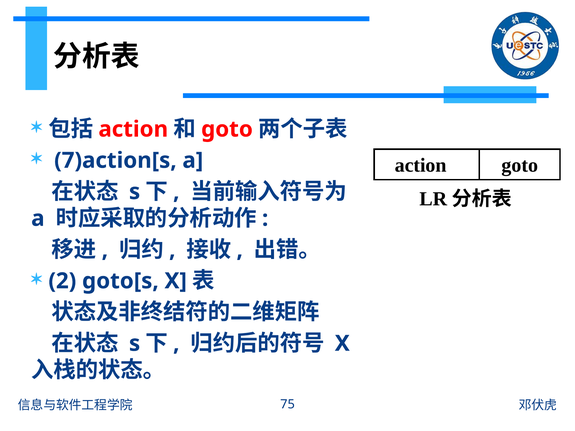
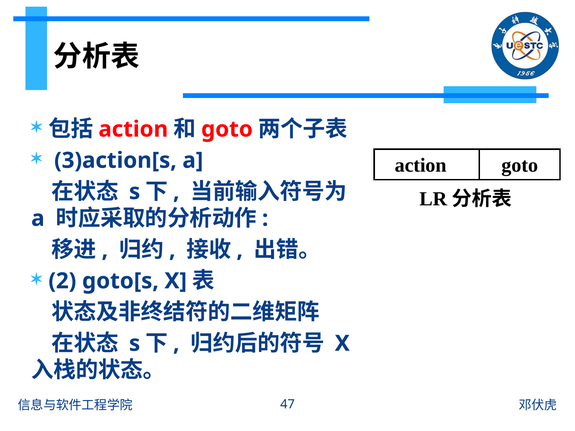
7)action[s: 7)action[s -> 3)action[s
75: 75 -> 47
